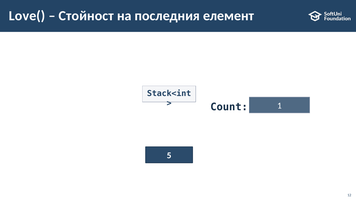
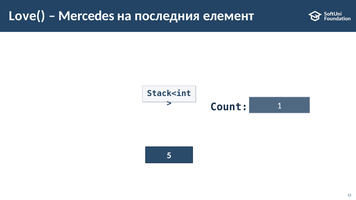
Стойност: Стойност -> Mercedes
